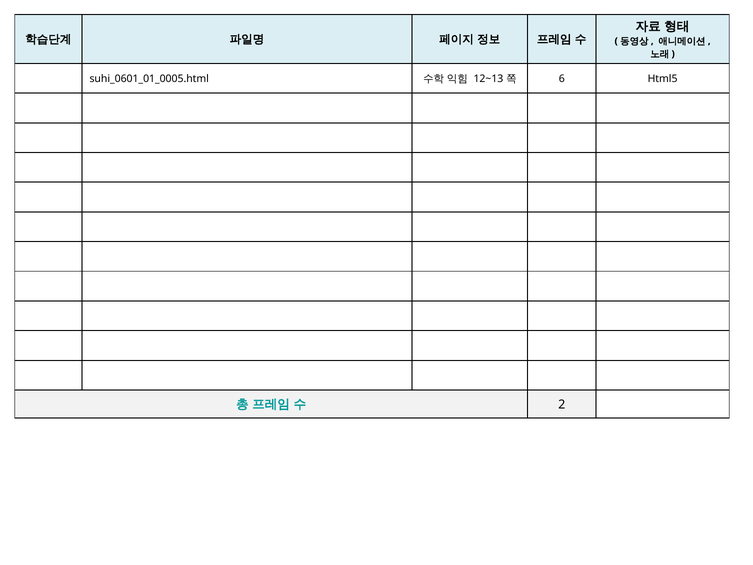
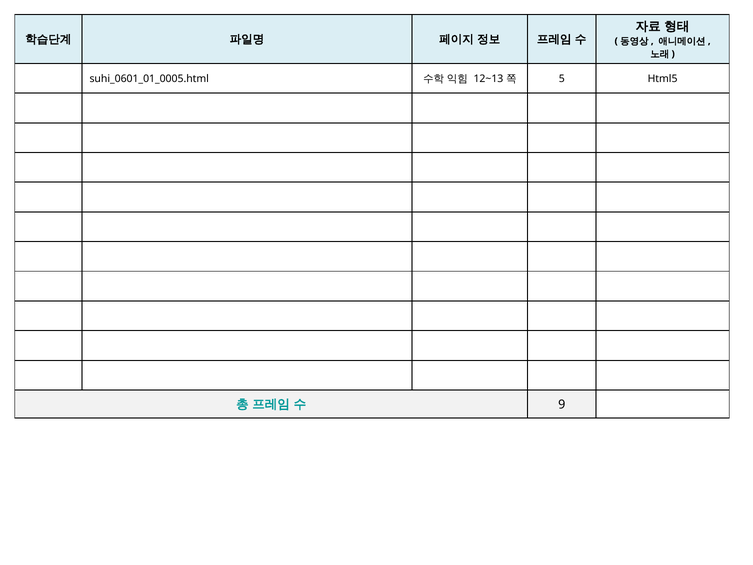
6: 6 -> 5
2: 2 -> 9
